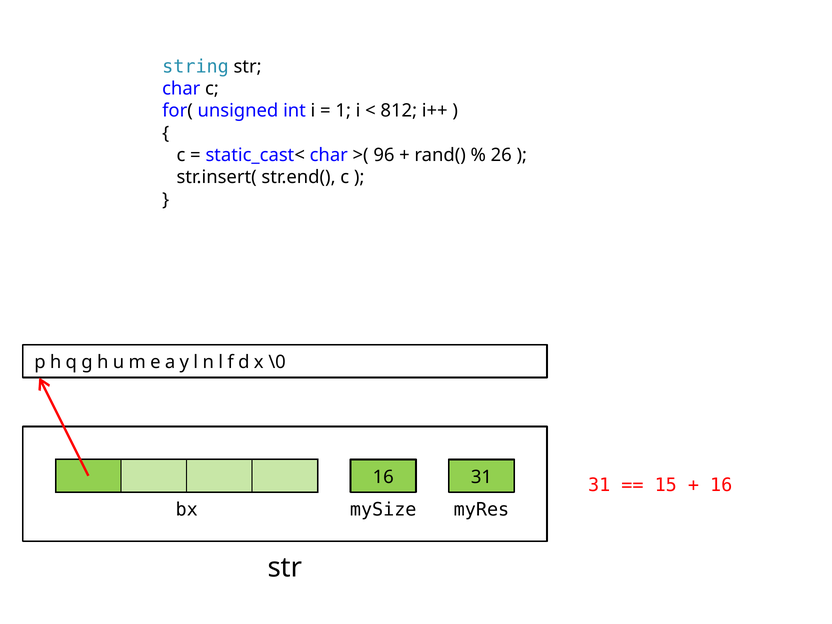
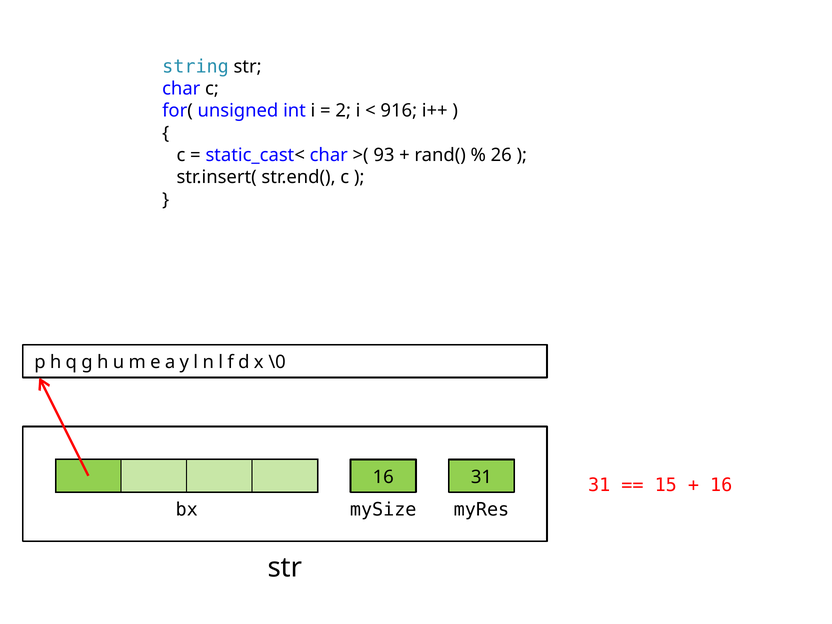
1: 1 -> 2
812: 812 -> 916
96: 96 -> 93
